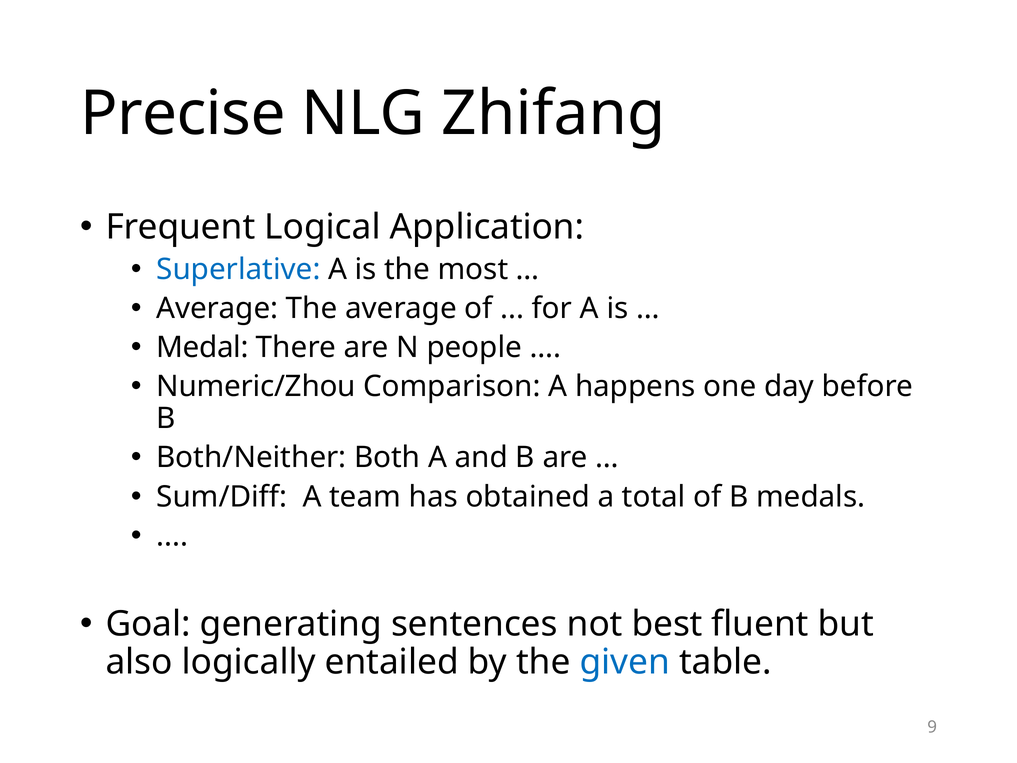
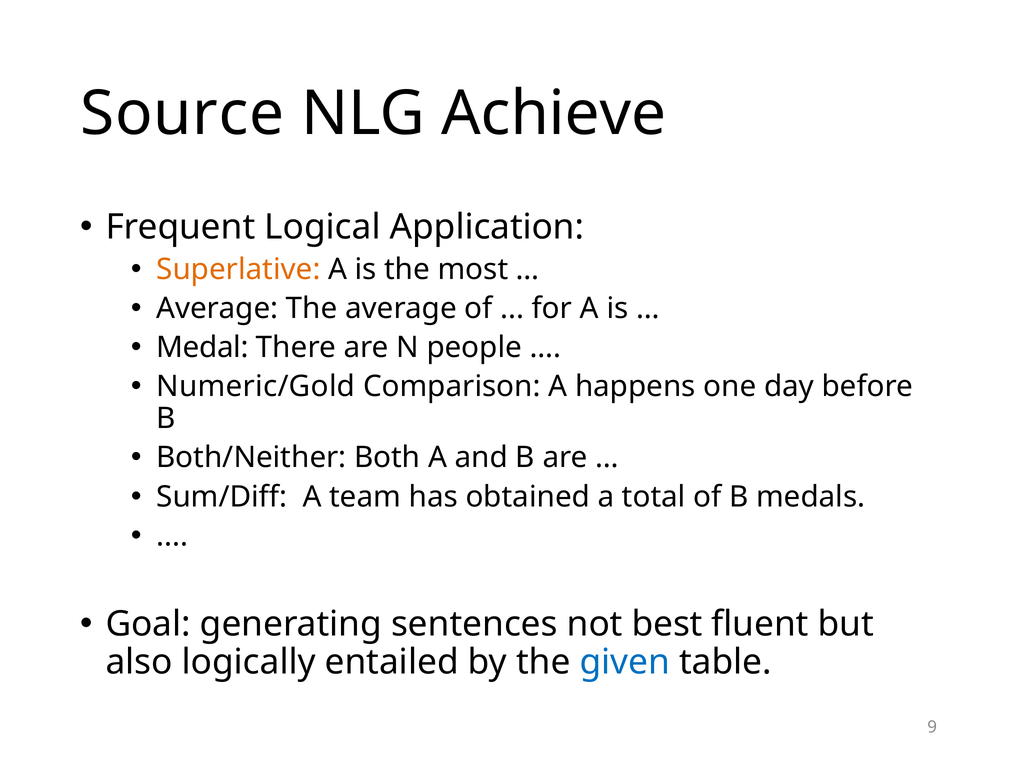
Precise: Precise -> Source
Zhifang: Zhifang -> Achieve
Superlative colour: blue -> orange
Numeric/Zhou: Numeric/Zhou -> Numeric/Gold
